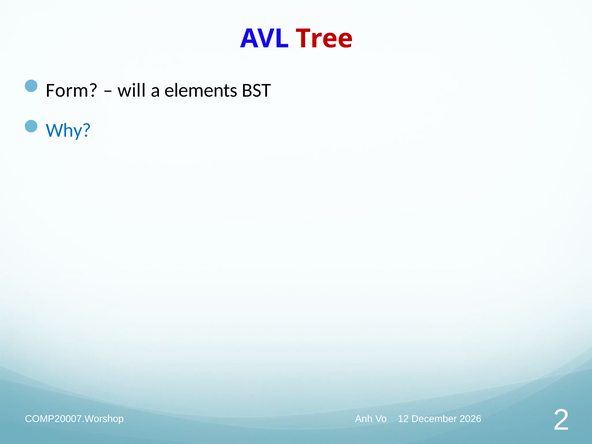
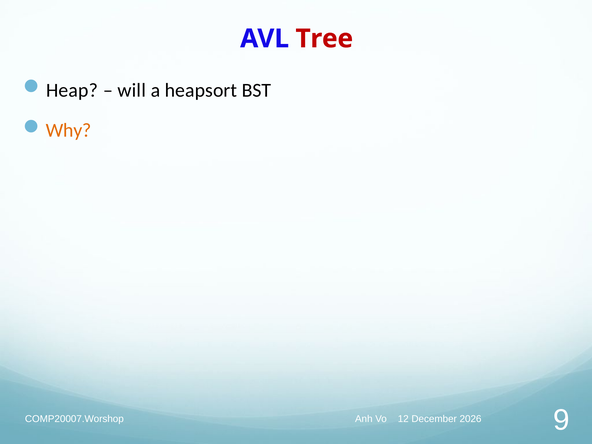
Form: Form -> Heap
elements: elements -> heapsort
Why colour: blue -> orange
2: 2 -> 9
